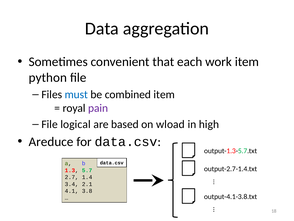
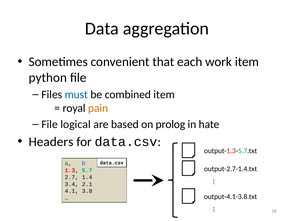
pain colour: purple -> orange
wload: wload -> prolog
high: high -> hate
Areduce: Areduce -> Headers
